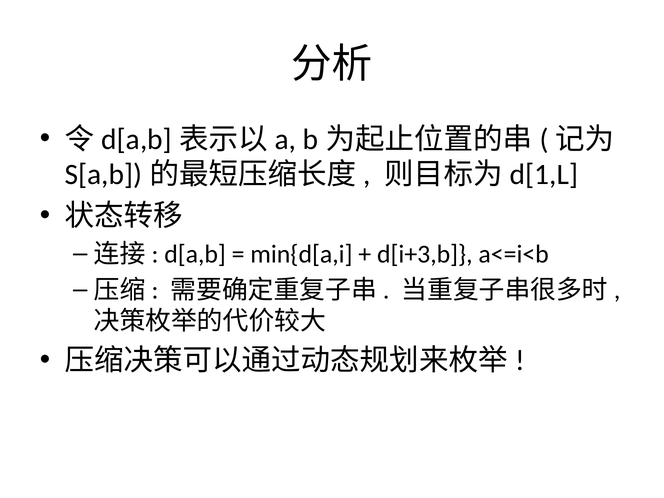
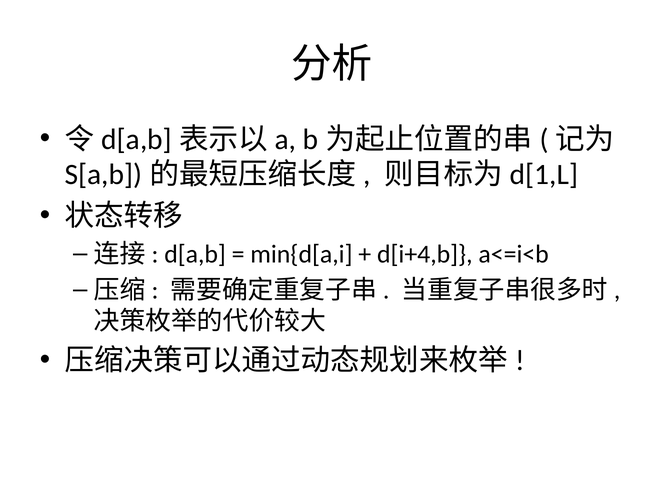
d[i+3,b: d[i+3,b -> d[i+4,b
